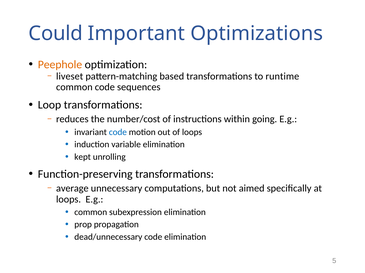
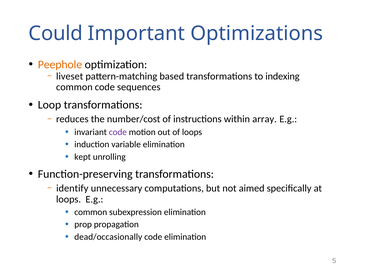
runtime: runtime -> indexing
going: going -> array
code at (118, 132) colour: blue -> purple
average: average -> identify
dead/unnecessary: dead/unnecessary -> dead/occasionally
